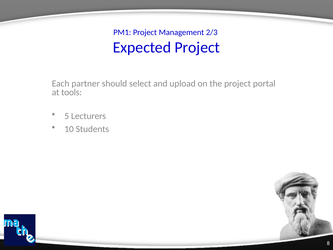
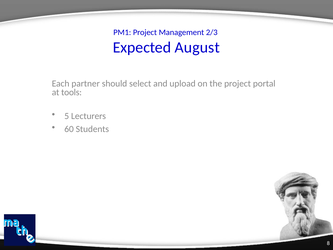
Expected Project: Project -> August
10: 10 -> 60
